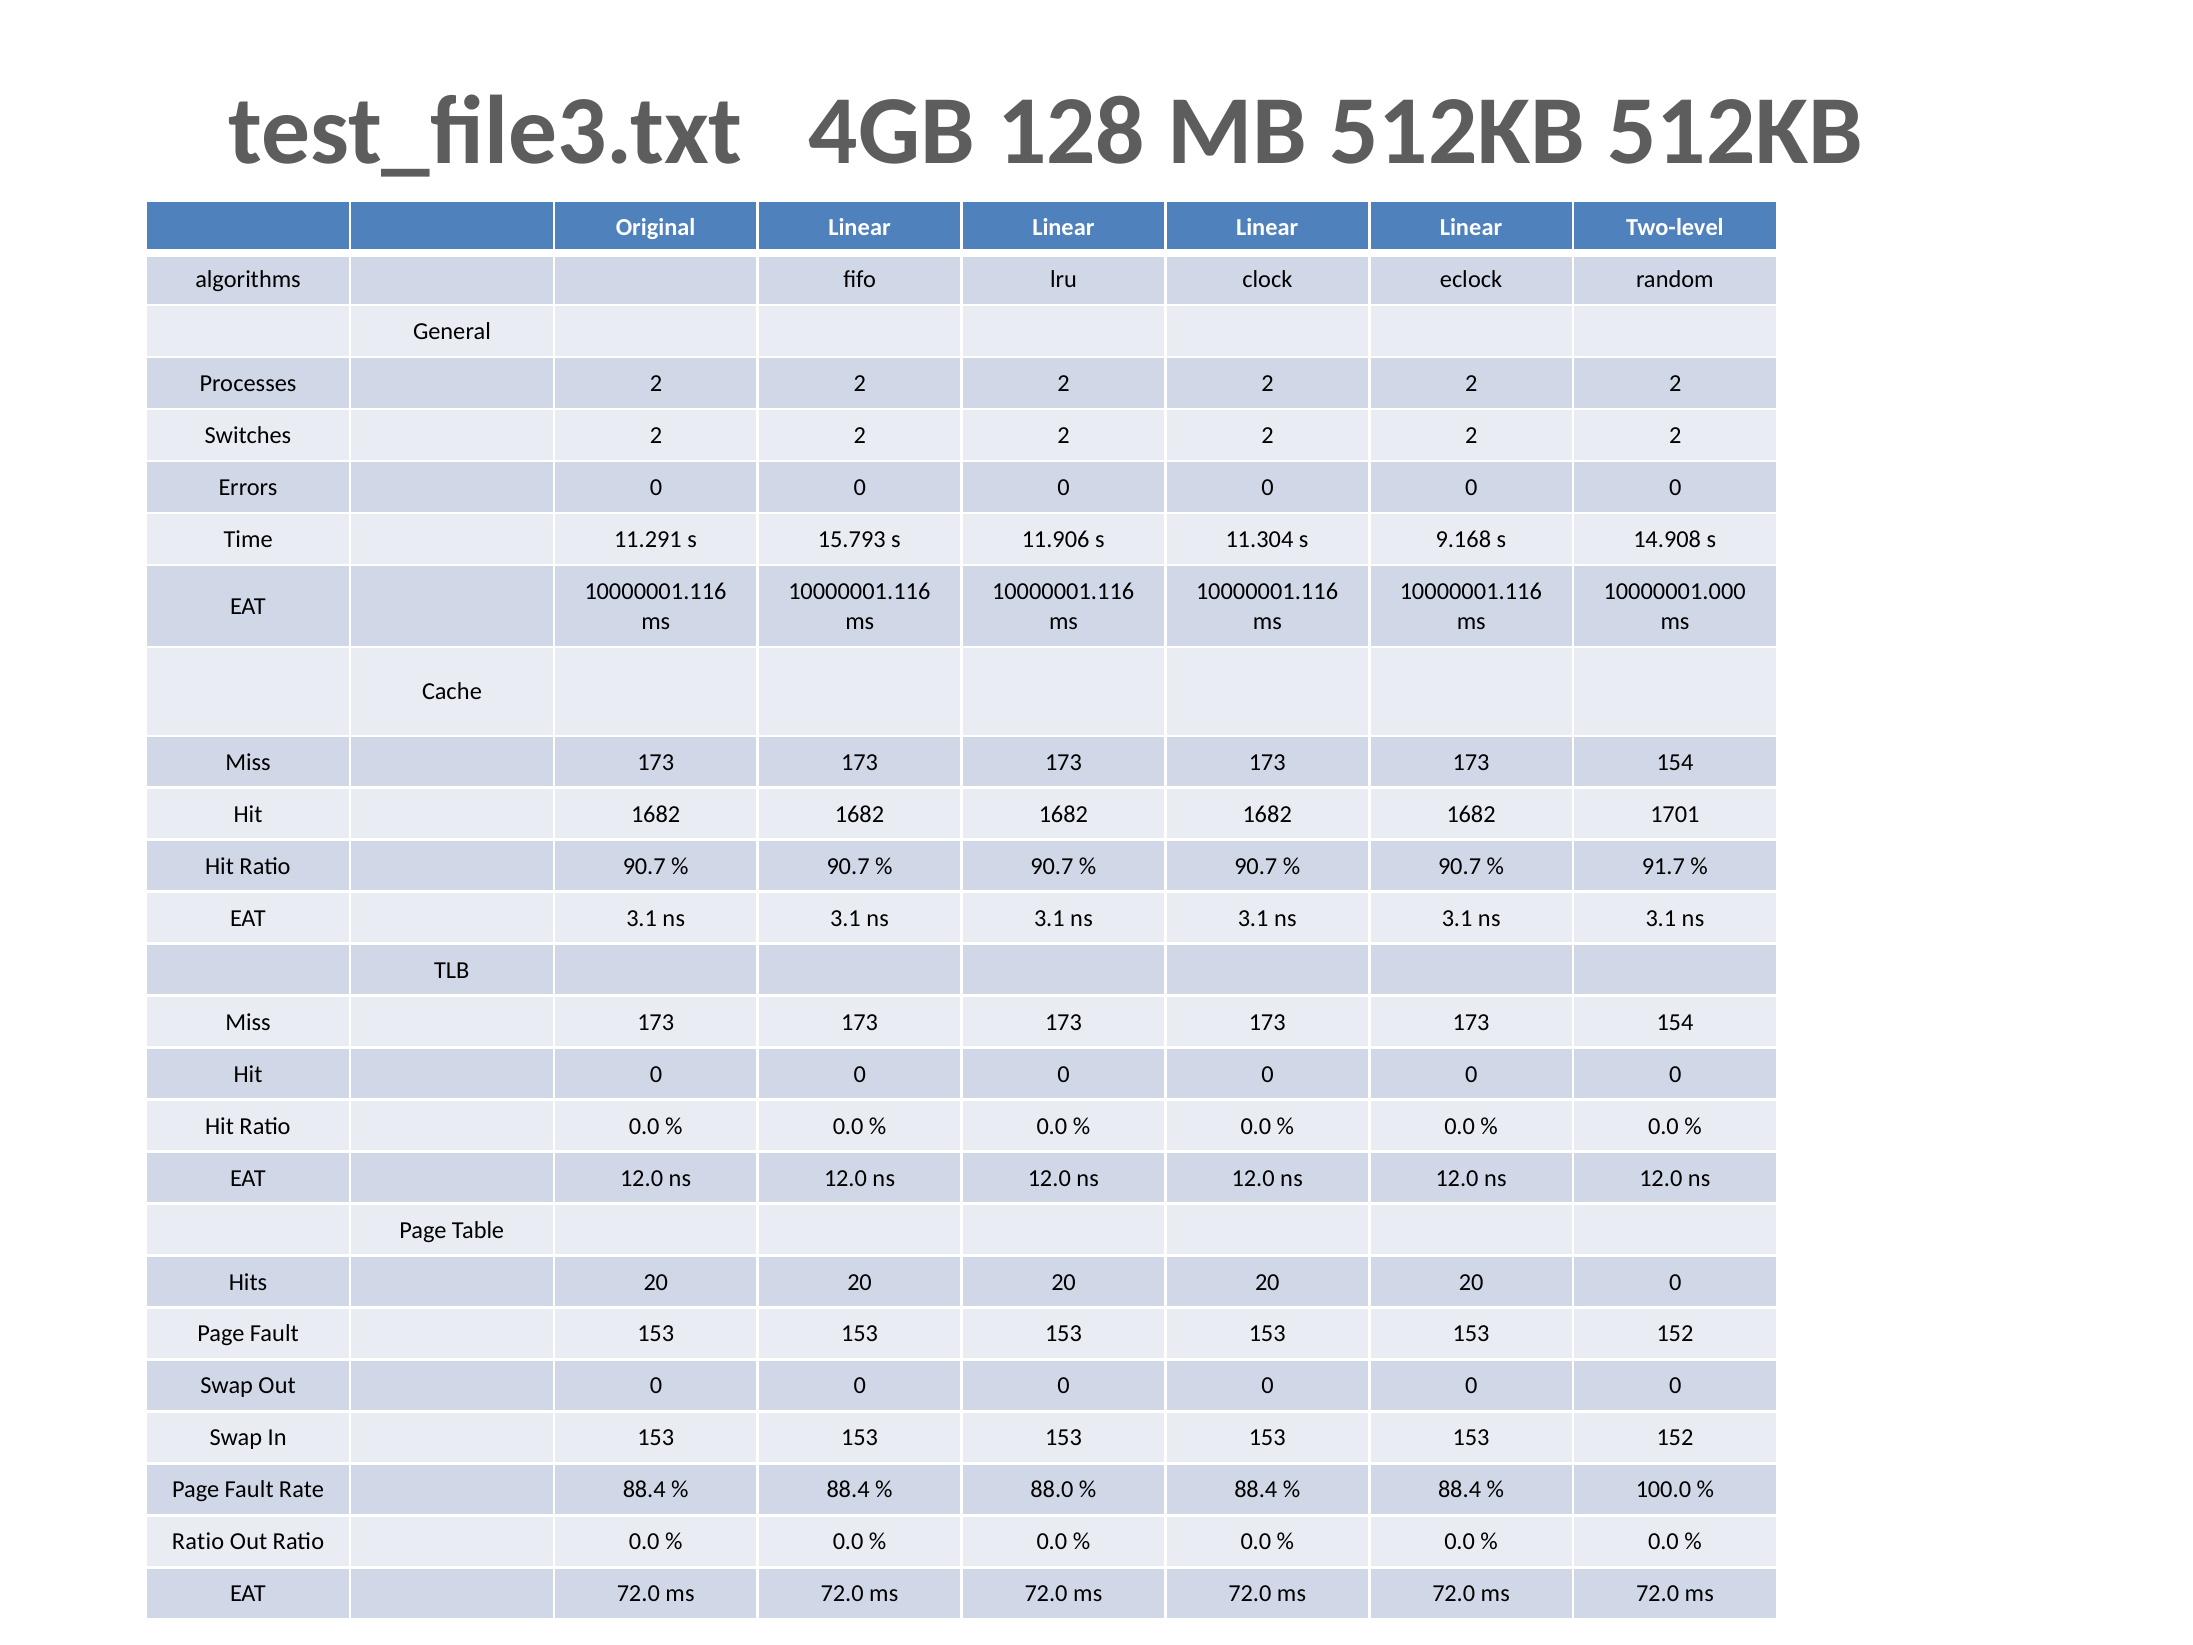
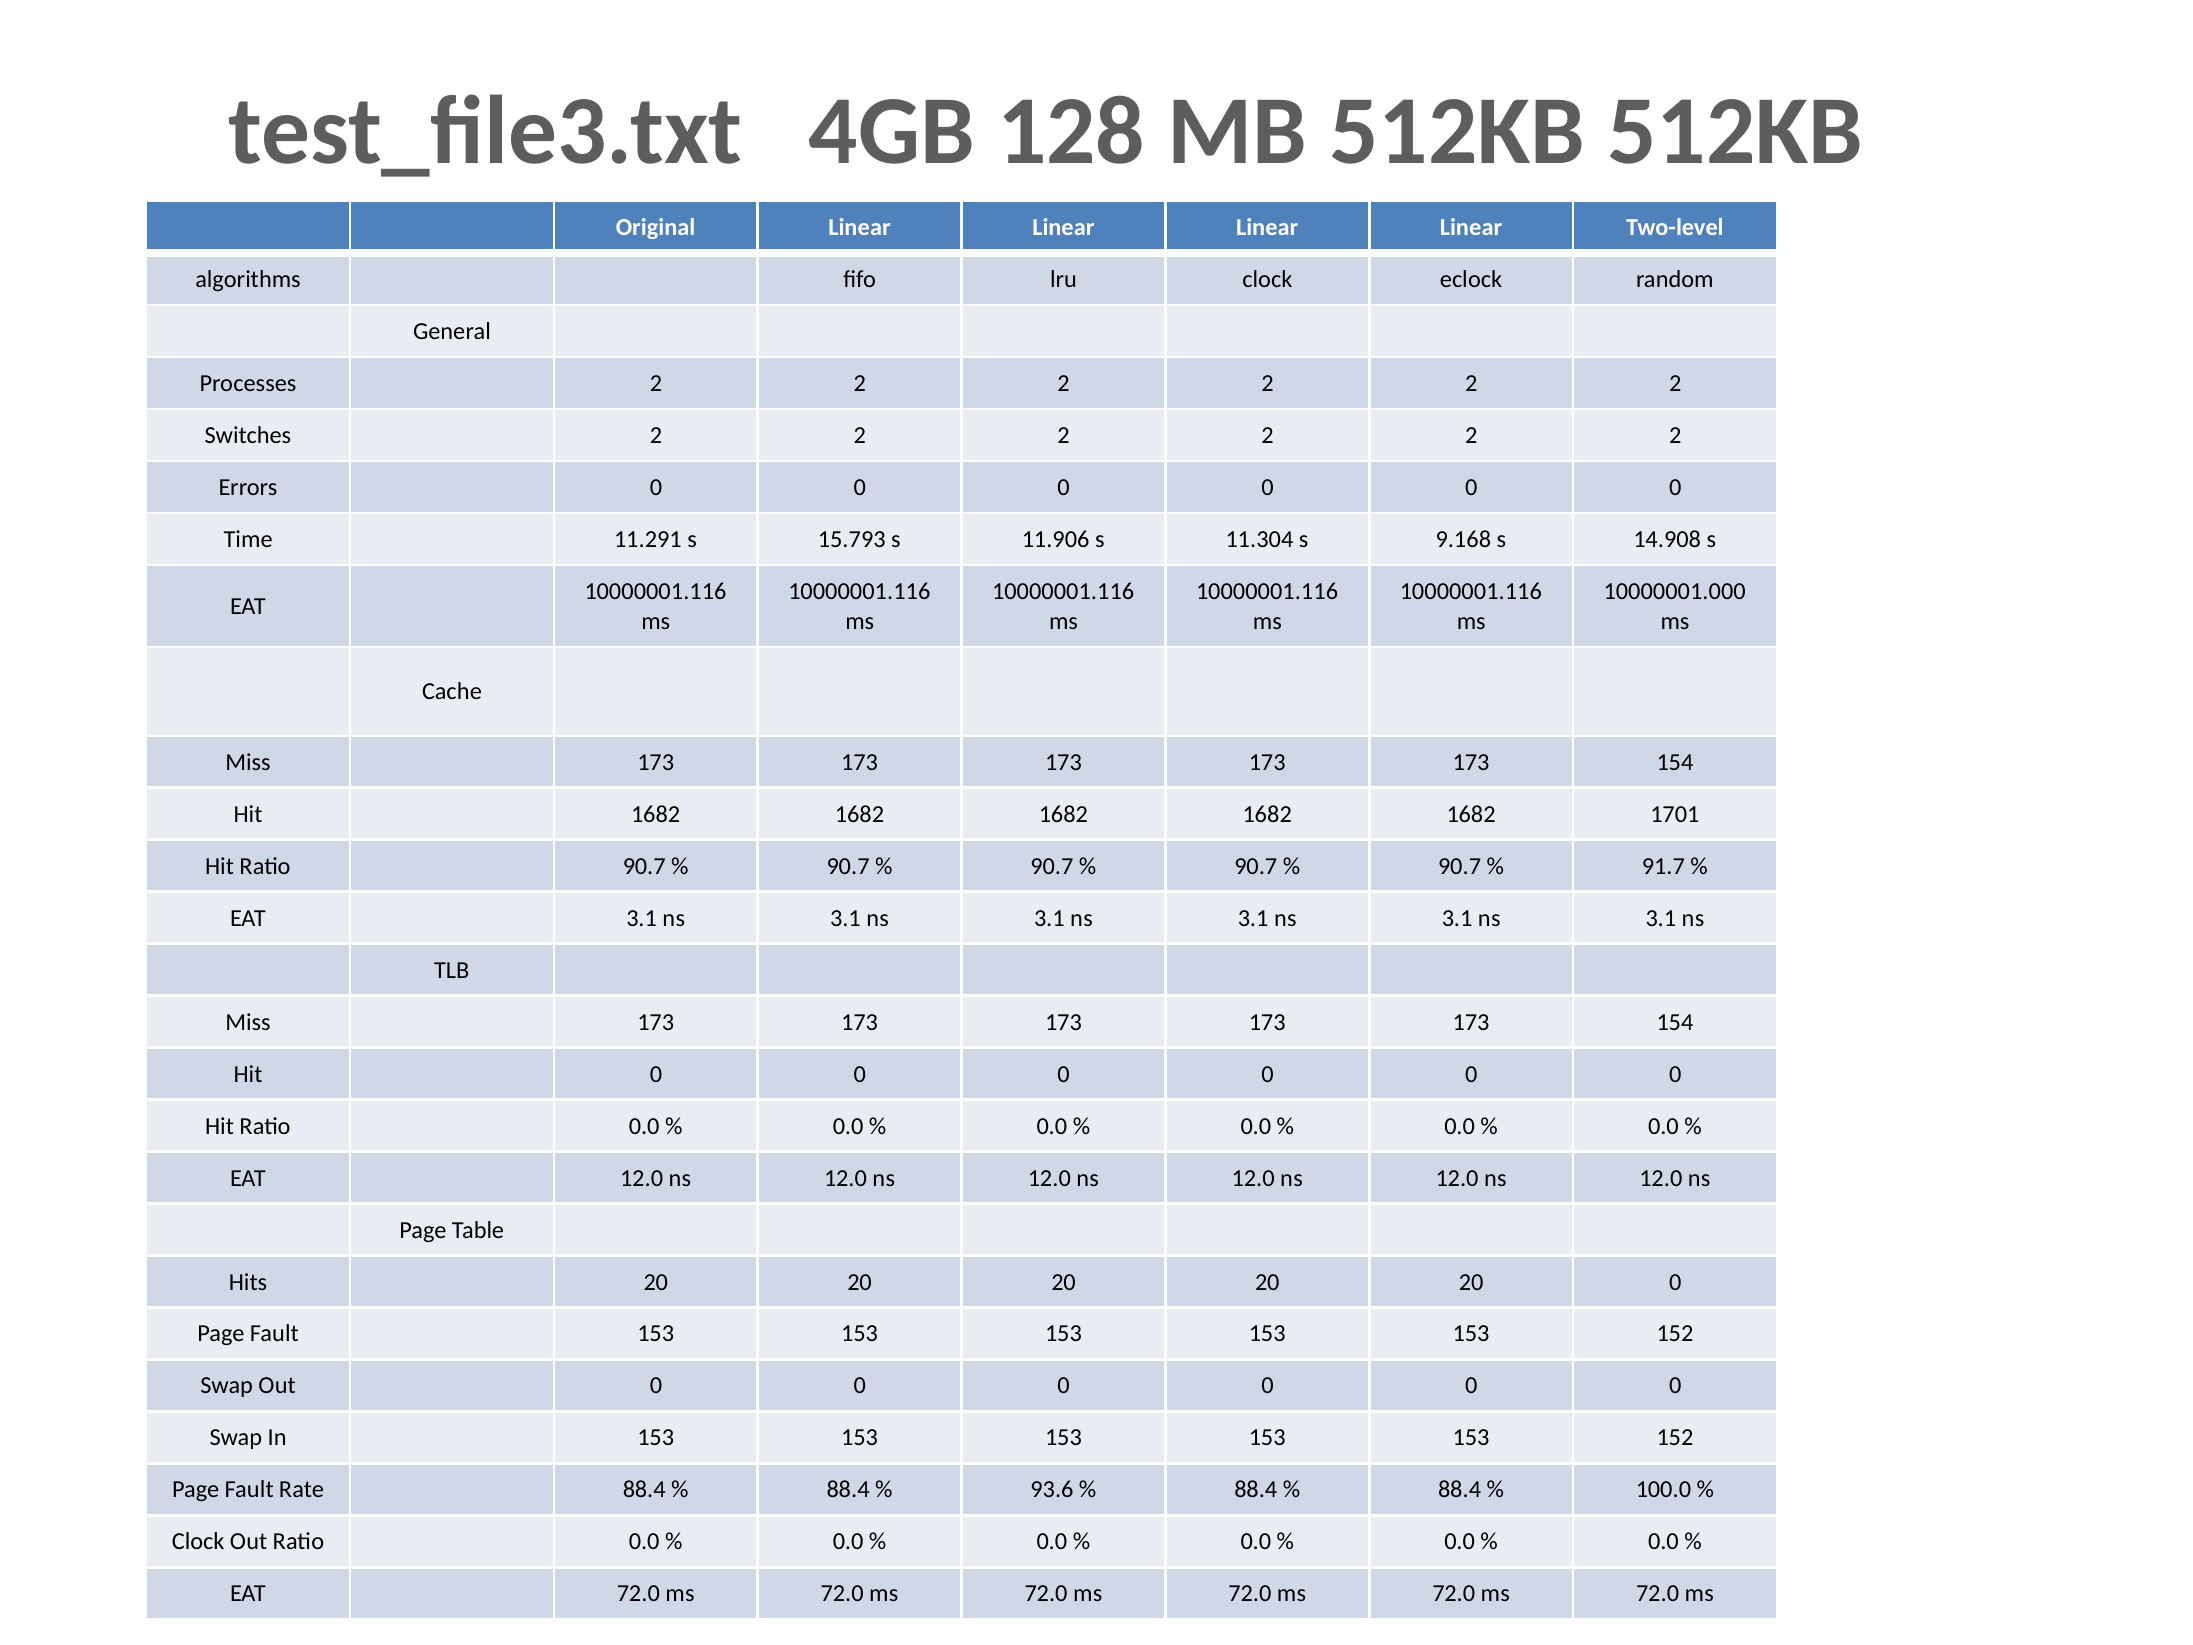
88.0: 88.0 -> 93.6
Ratio at (198, 1542): Ratio -> Clock
